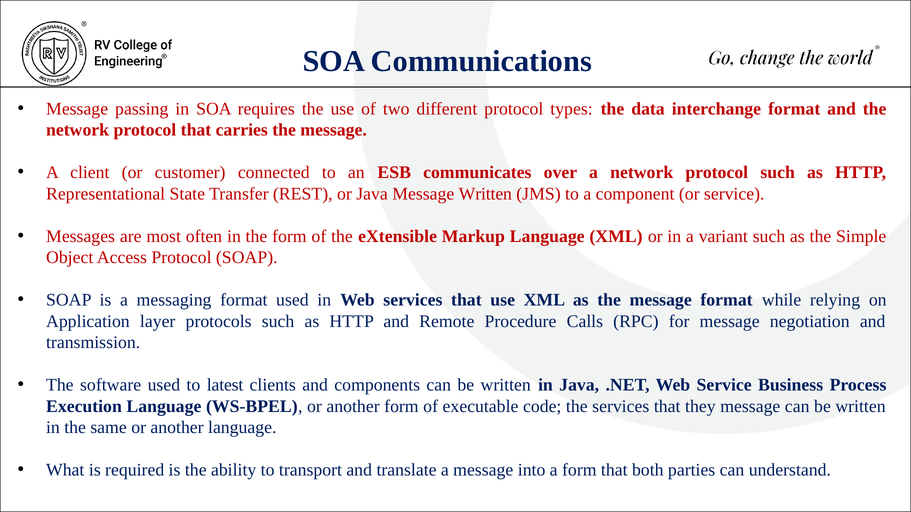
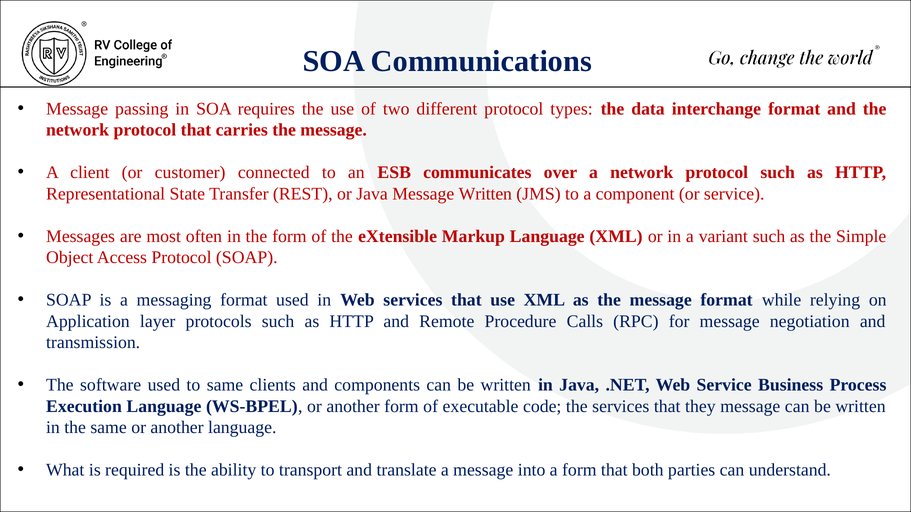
to latest: latest -> same
